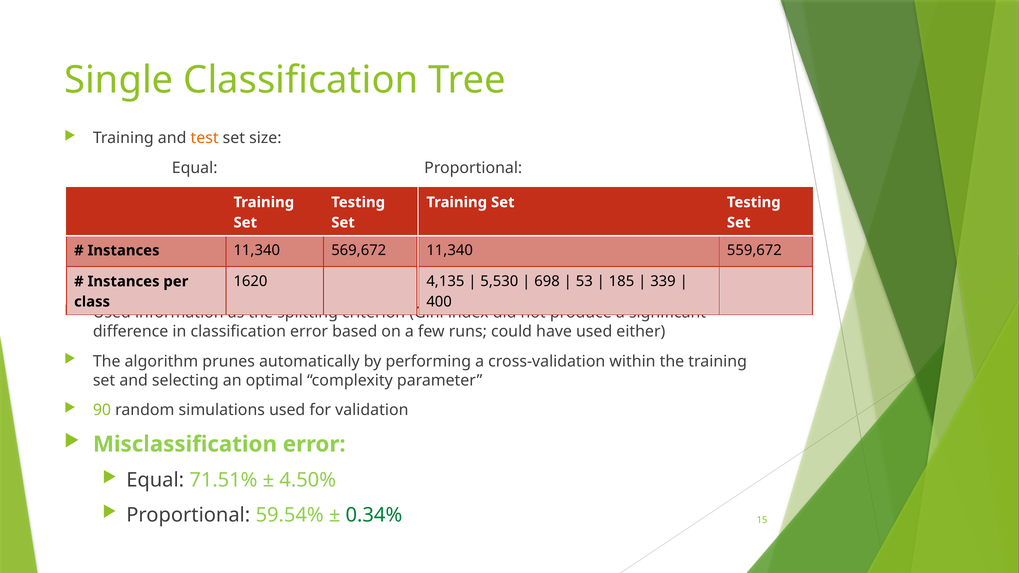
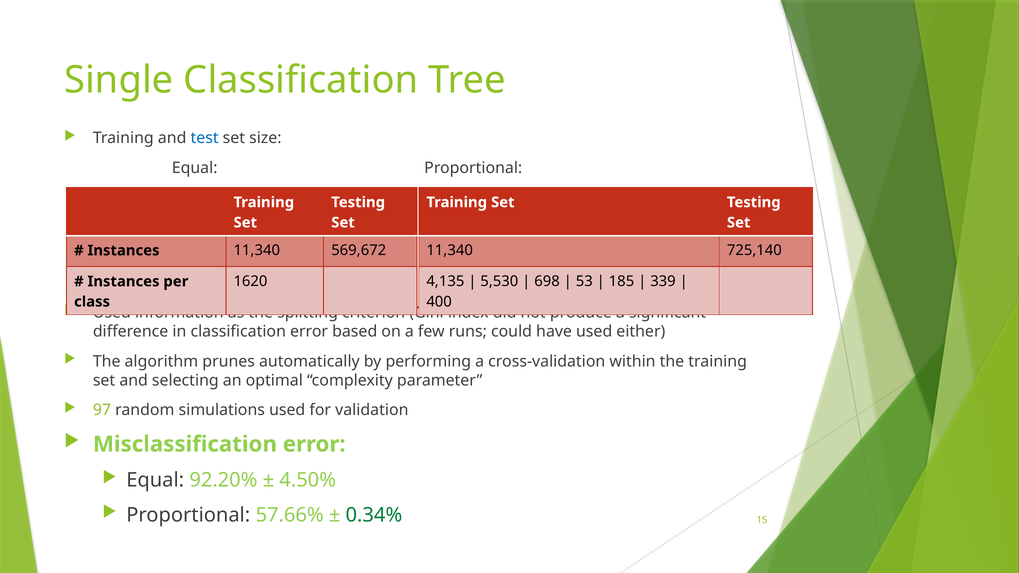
test colour: orange -> blue
559,672: 559,672 -> 725,140
90: 90 -> 97
71.51%: 71.51% -> 92.20%
59.54%: 59.54% -> 57.66%
